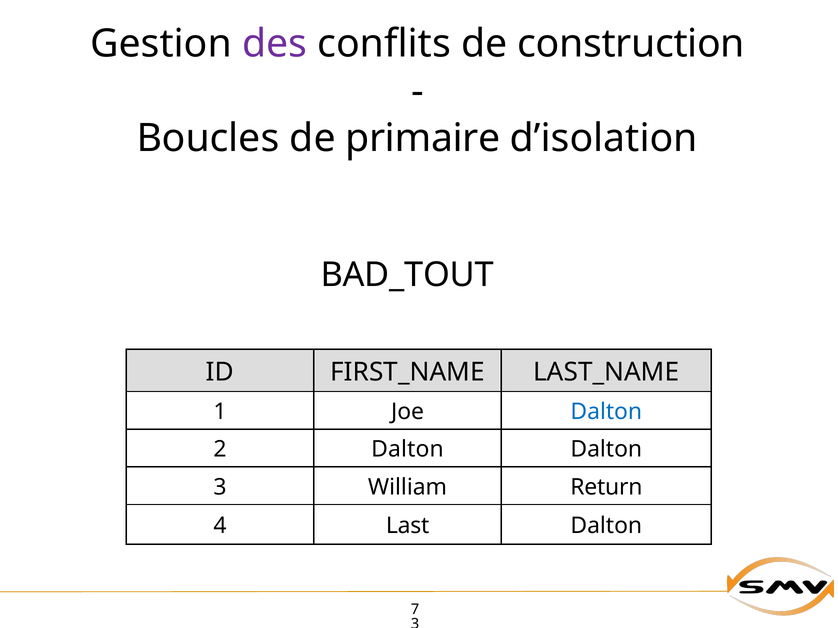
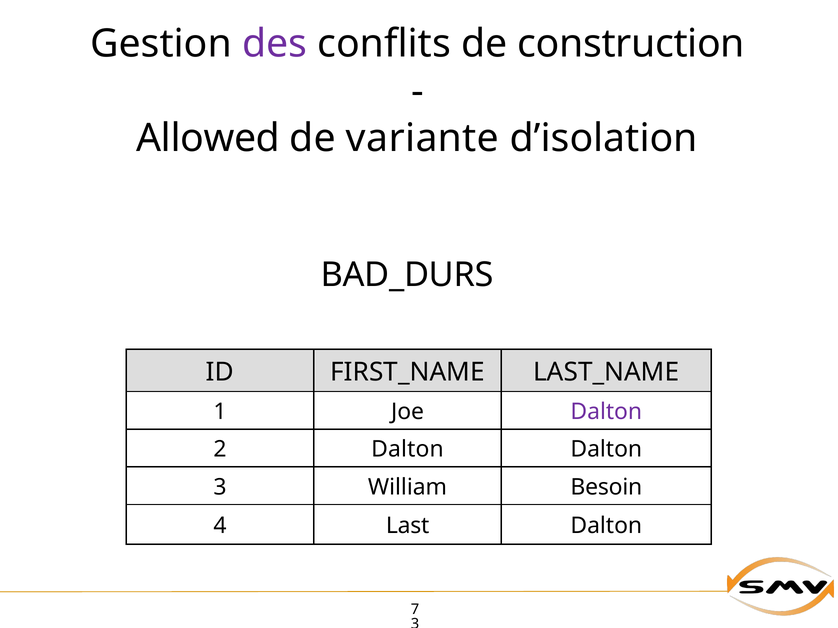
Boucles: Boucles -> Allowed
primaire: primaire -> variante
BAD_TOUT: BAD_TOUT -> BAD_DURS
Dalton at (606, 412) colour: blue -> purple
Return: Return -> Besoin
